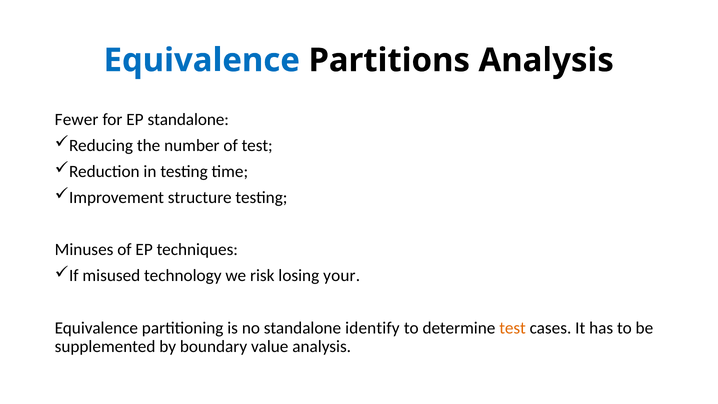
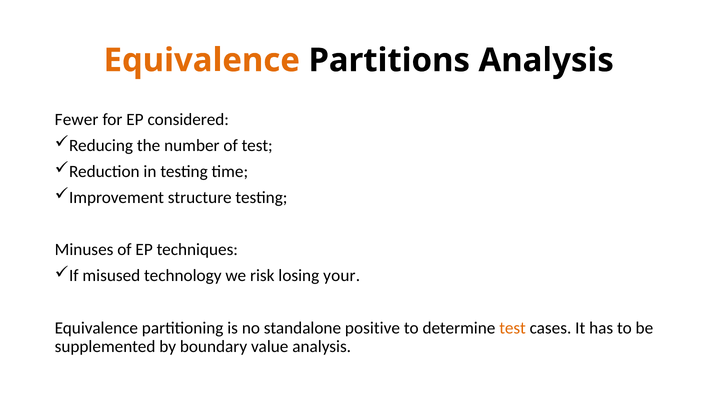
Equivalence at (202, 60) colour: blue -> orange
EP standalone: standalone -> considered
identify: identify -> positive
